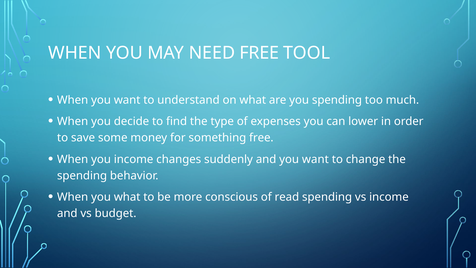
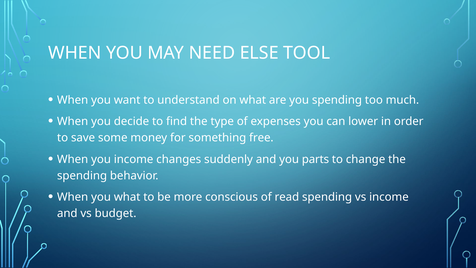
NEED FREE: FREE -> ELSE
and you want: want -> parts
